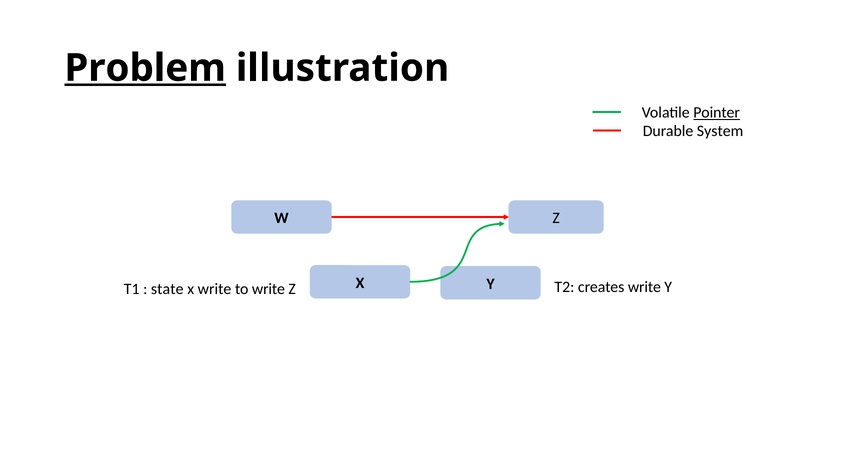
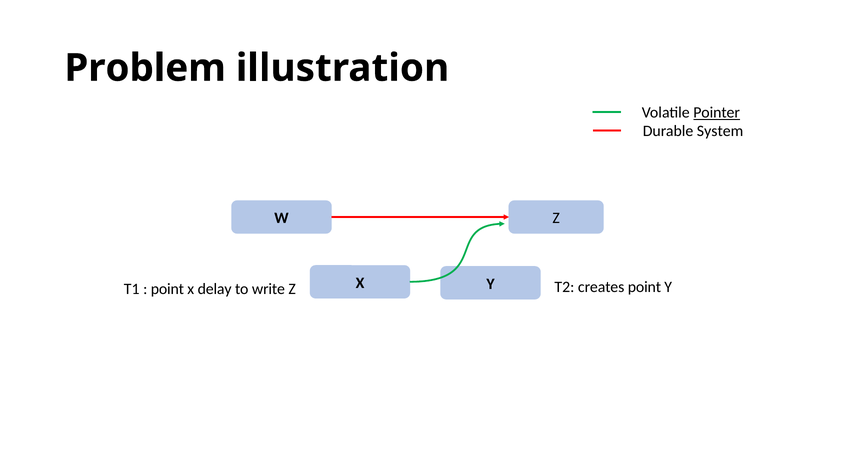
Problem underline: present -> none
state at (167, 289): state -> point
x write: write -> delay
creates write: write -> point
